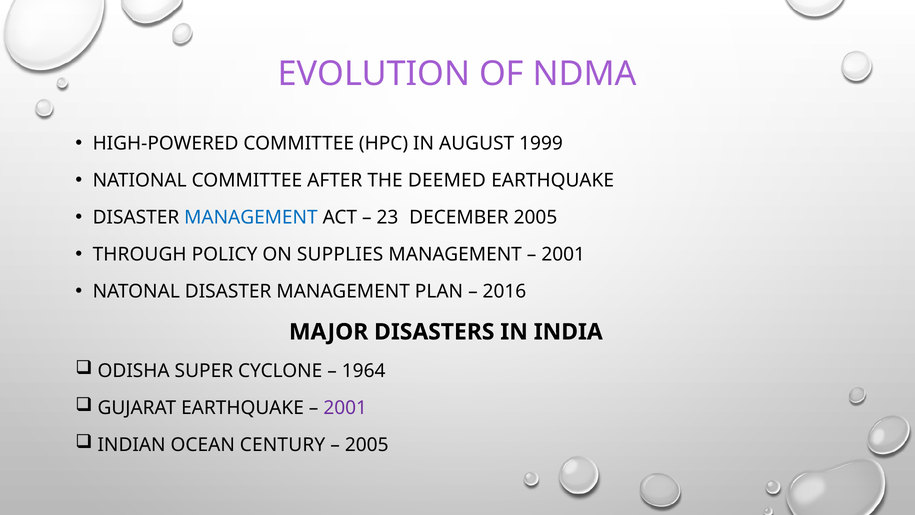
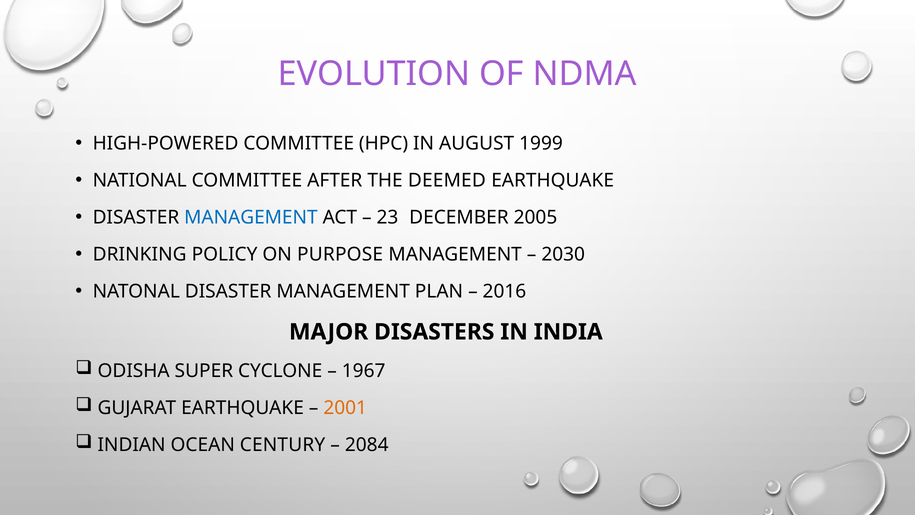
THROUGH: THROUGH -> DRINKING
SUPPLIES: SUPPLIES -> PURPOSE
2001 at (563, 254): 2001 -> 2030
1964: 1964 -> 1967
2001 at (345, 408) colour: purple -> orange
2005 at (367, 445): 2005 -> 2084
